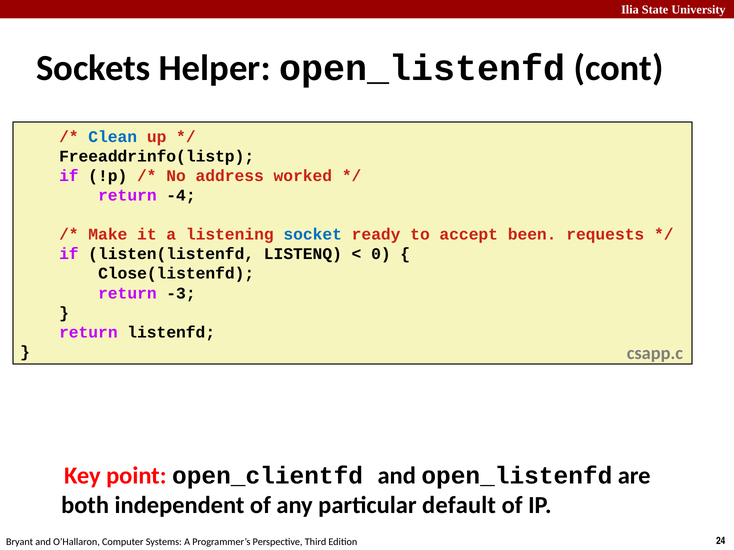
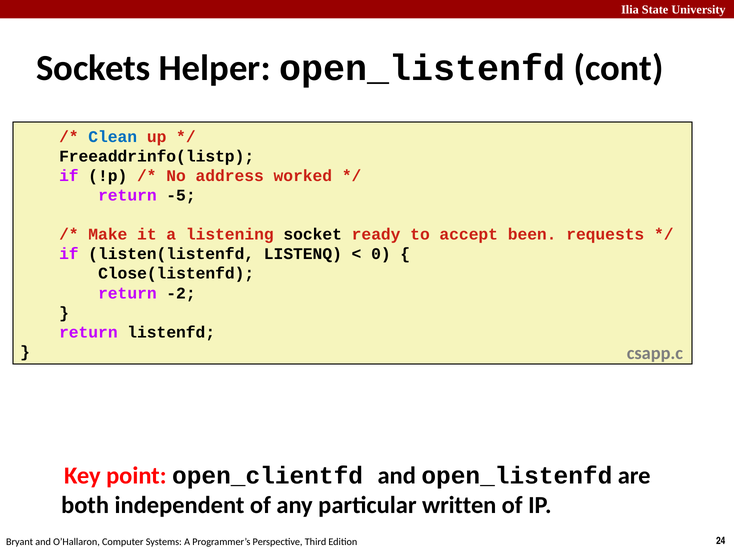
-4: -4 -> -5
socket colour: blue -> black
-3: -3 -> -2
default: default -> written
